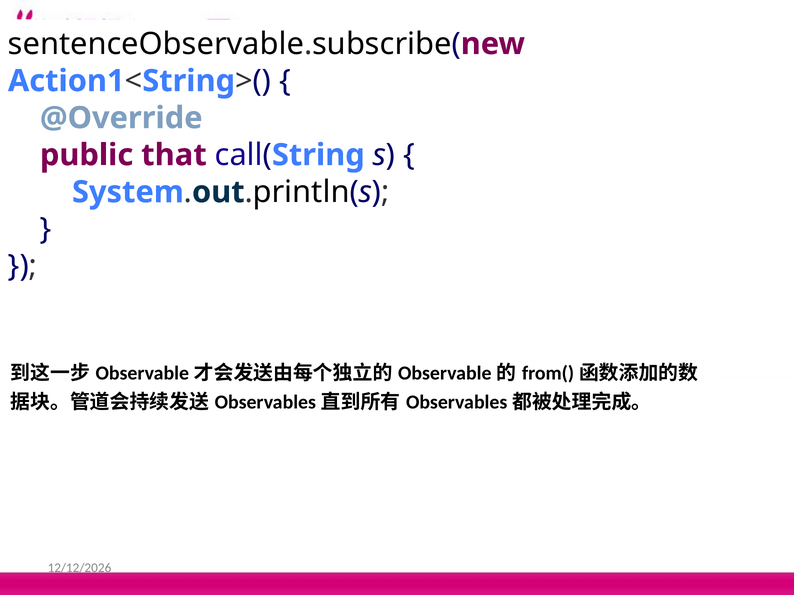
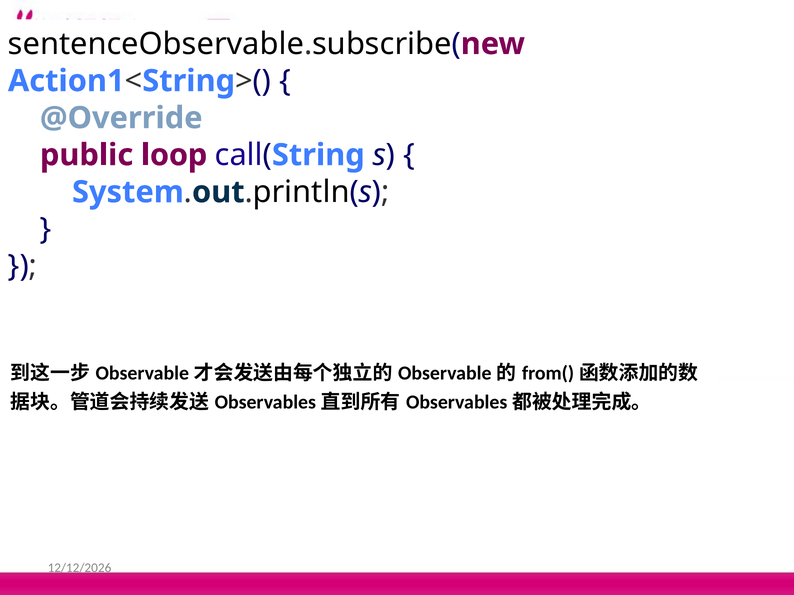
that: that -> loop
